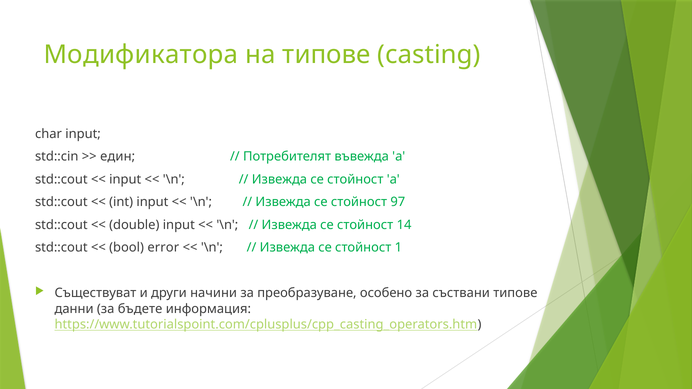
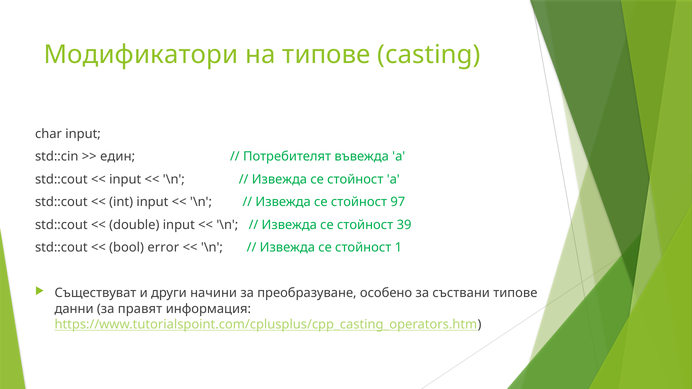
Модификатора: Модификатора -> Модификатори
14: 14 -> 39
бъдете: бъдете -> правят
